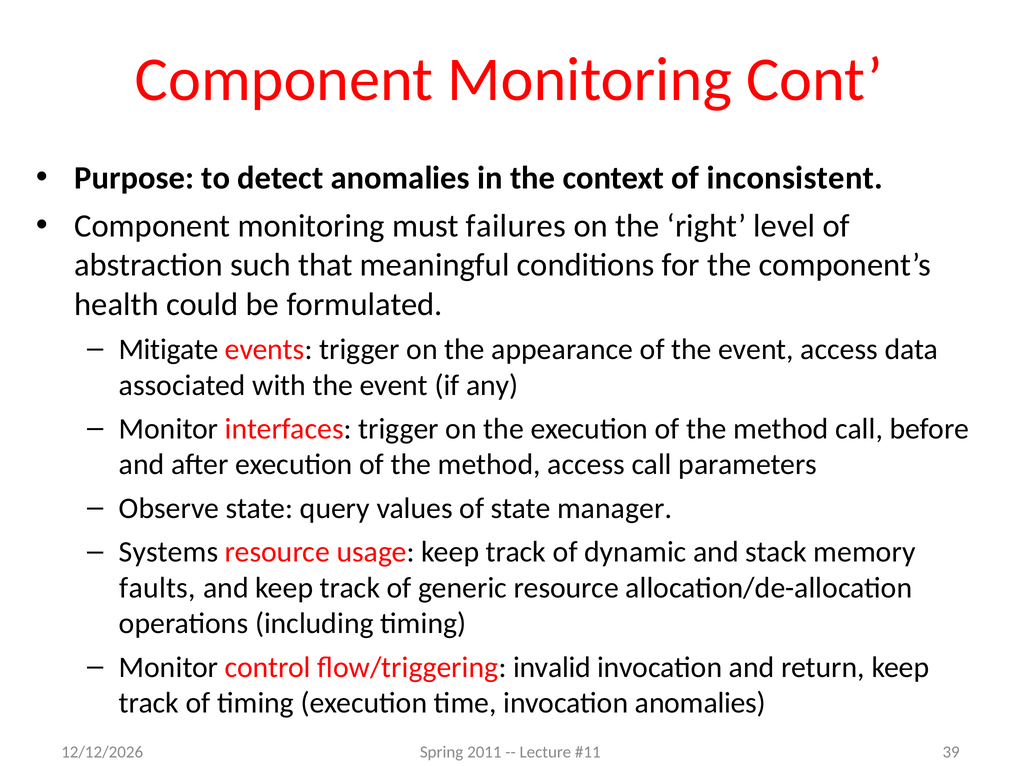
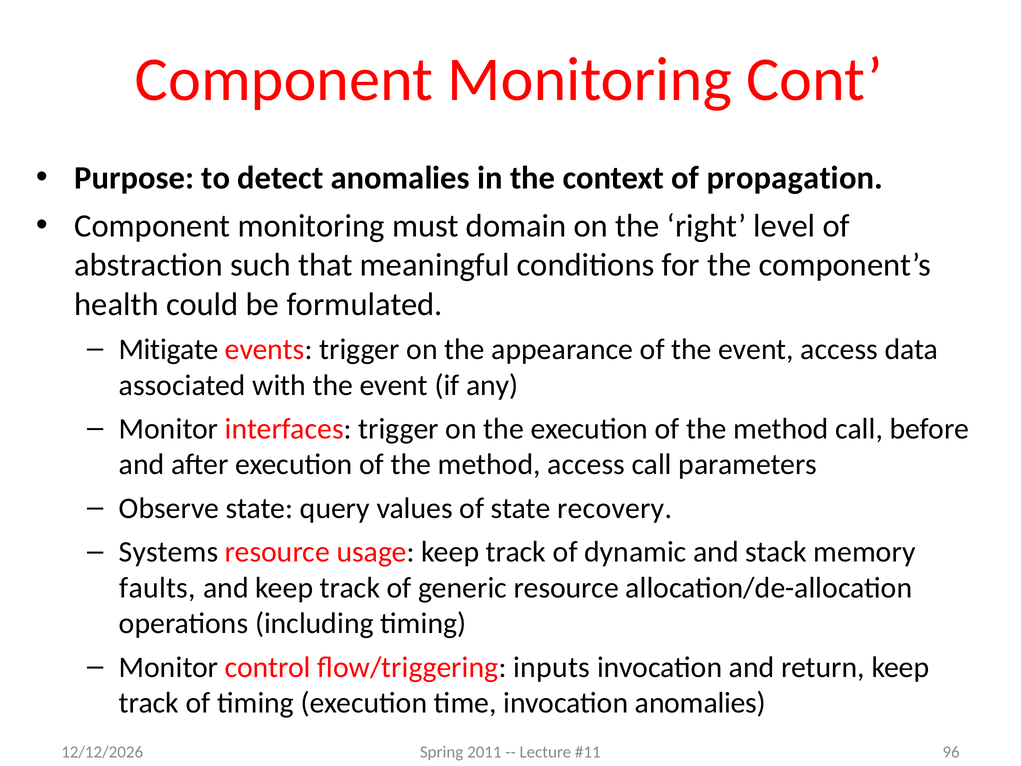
inconsistent: inconsistent -> propagation
failures: failures -> domain
manager: manager -> recovery
invalid: invalid -> inputs
39: 39 -> 96
